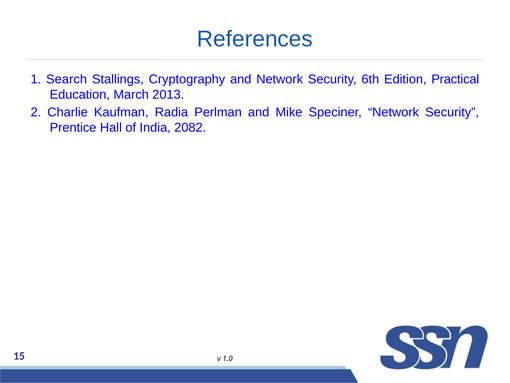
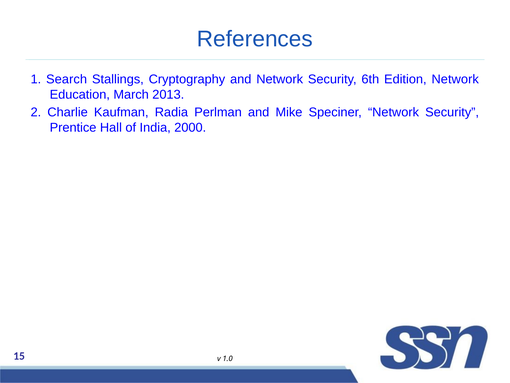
Edition Practical: Practical -> Network
2082: 2082 -> 2000
